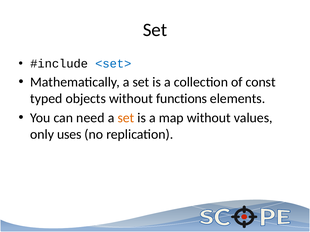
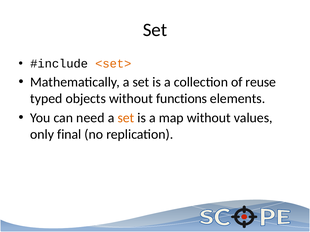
<set> colour: blue -> orange
const: const -> reuse
uses: uses -> final
